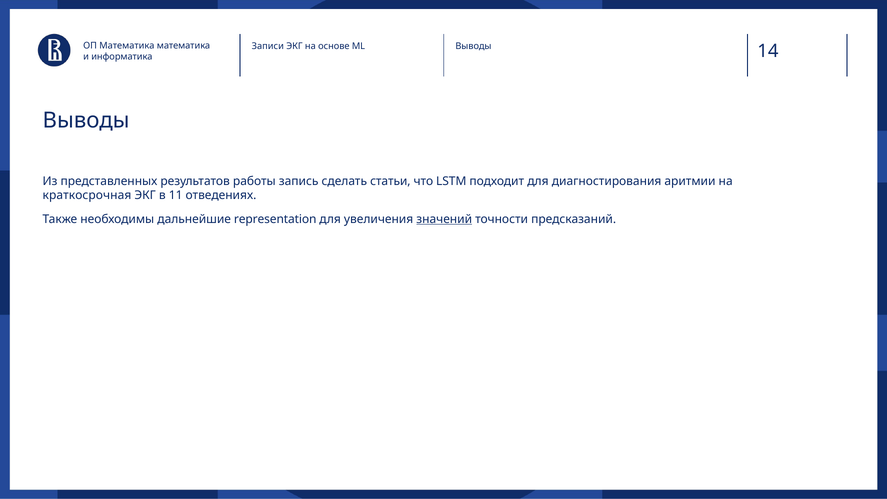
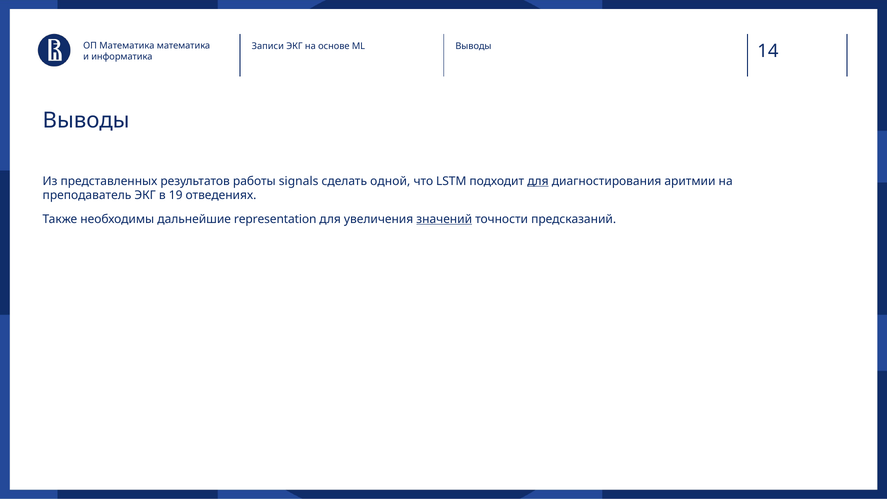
запись: запись -> signals
статьи: статьи -> одной
для at (538, 181) underline: none -> present
краткосрочная: краткосрочная -> преподаватель
11: 11 -> 19
